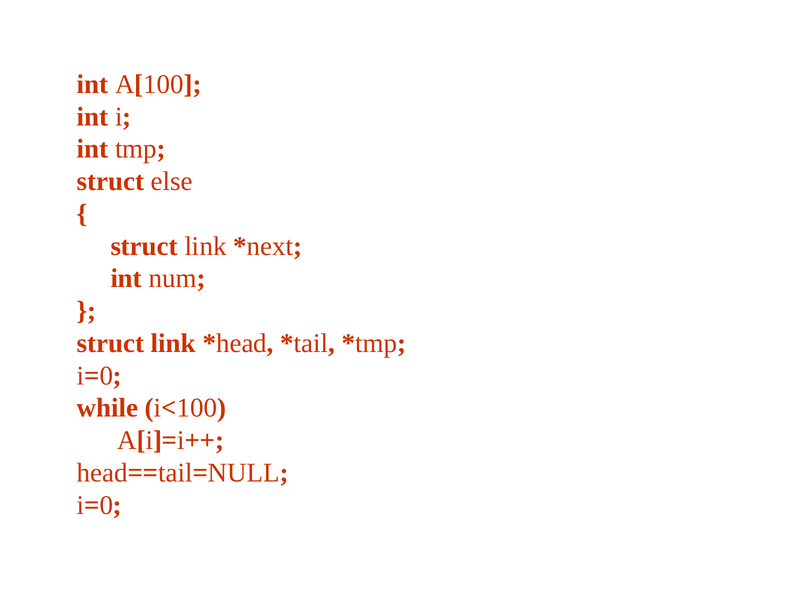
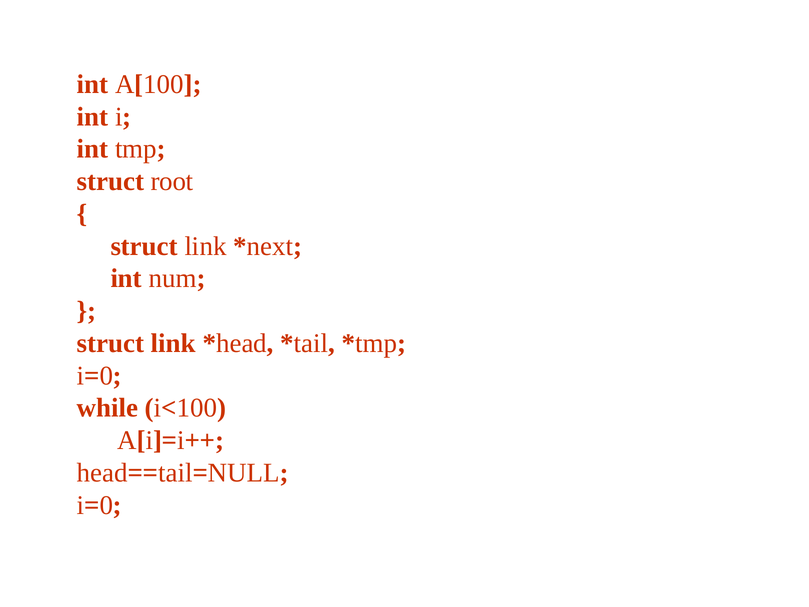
else: else -> root
